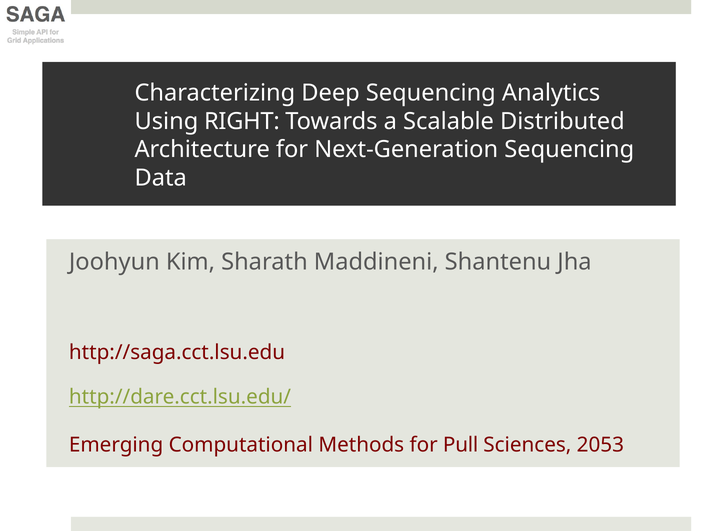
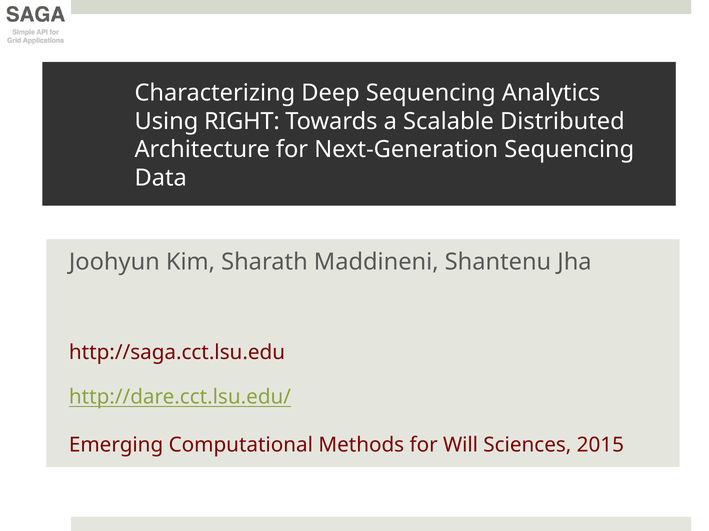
Pull: Pull -> Will
2053: 2053 -> 2015
